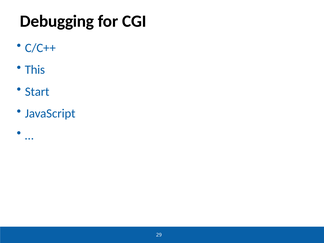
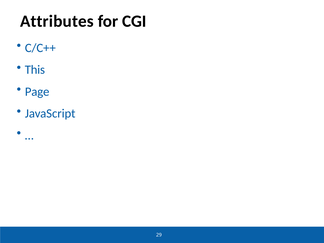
Debugging: Debugging -> Attributes
Start: Start -> Page
